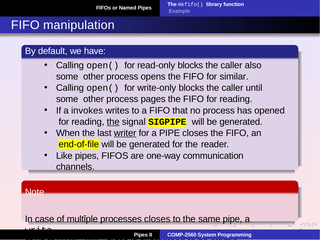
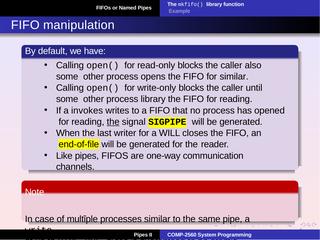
process pages: pages -> library
writer underline: present -> none
a PIPE: PIPE -> WILL
processes closes: closes -> similar
